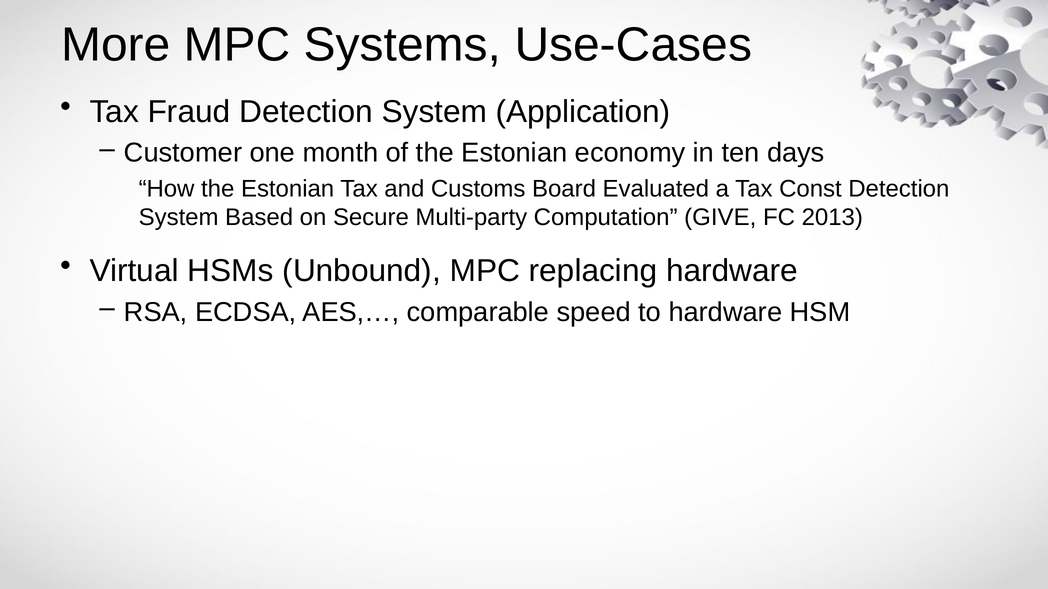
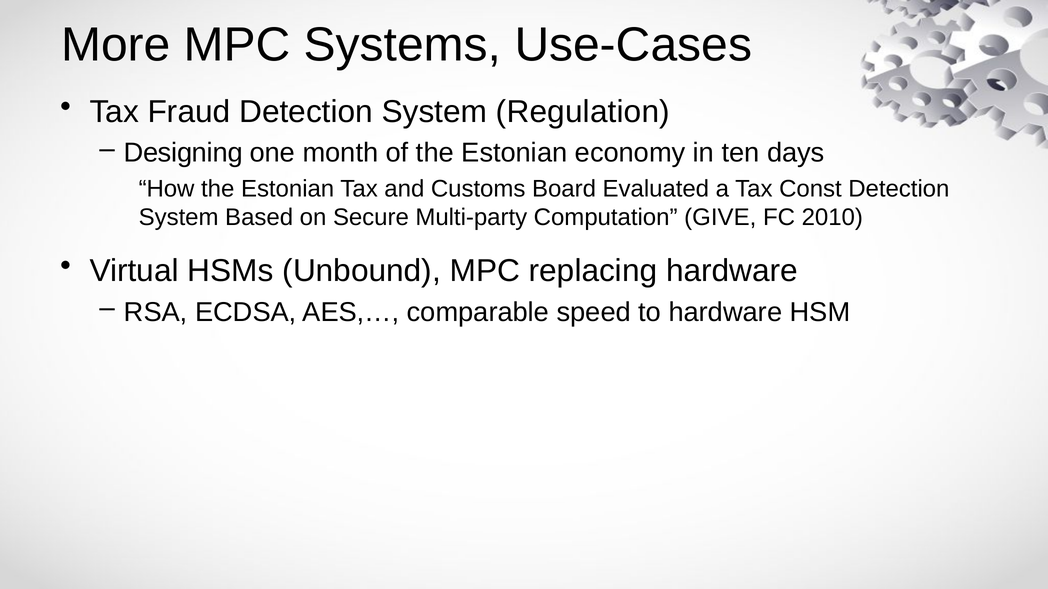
Application: Application -> Regulation
Customer: Customer -> Designing
2013: 2013 -> 2010
